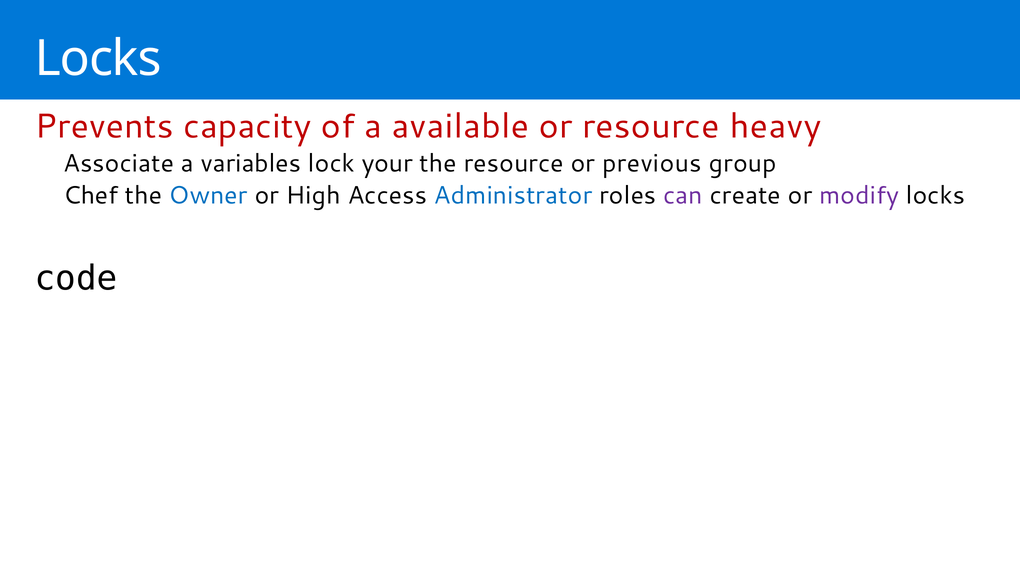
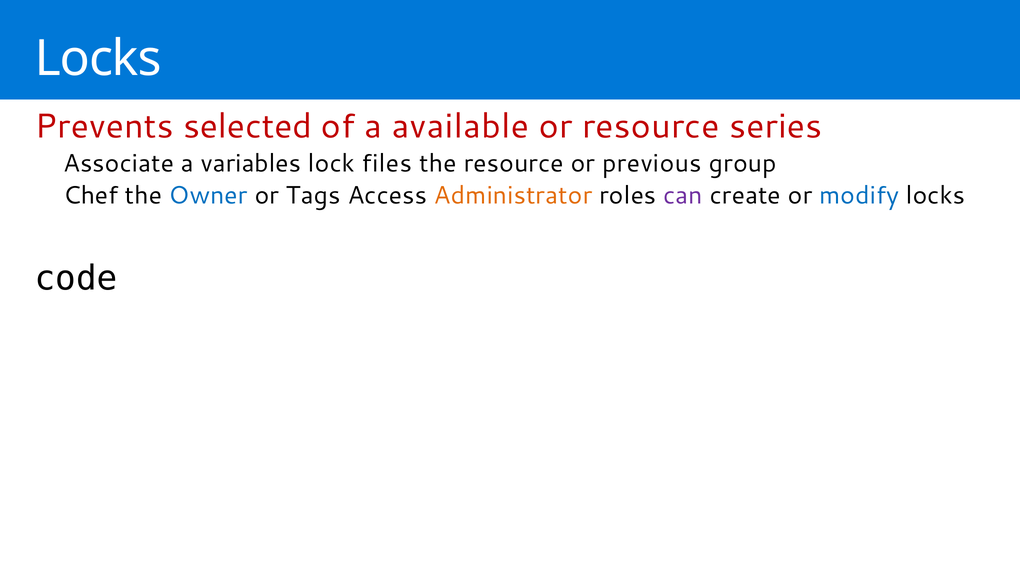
capacity: capacity -> selected
heavy: heavy -> series
your: your -> files
High: High -> Tags
Administrator colour: blue -> orange
modify colour: purple -> blue
